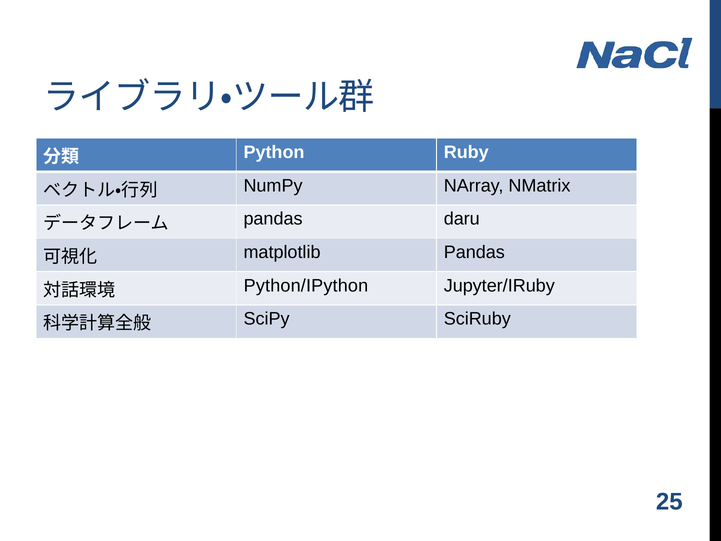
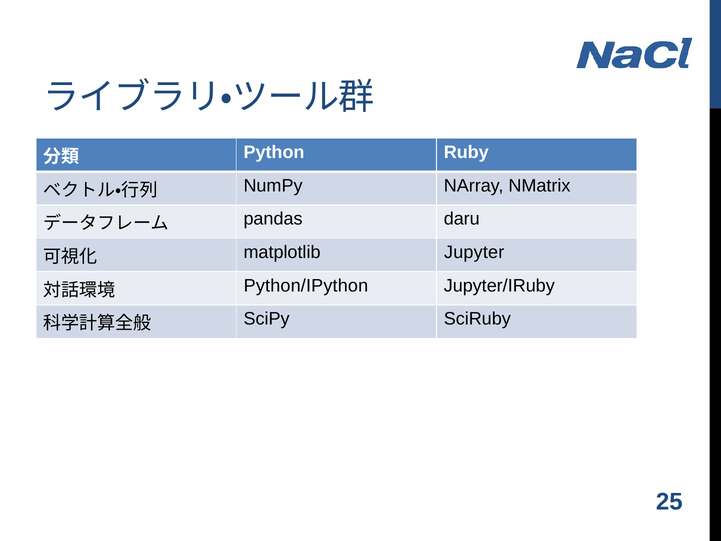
matplotlib Pandas: Pandas -> Jupyter
